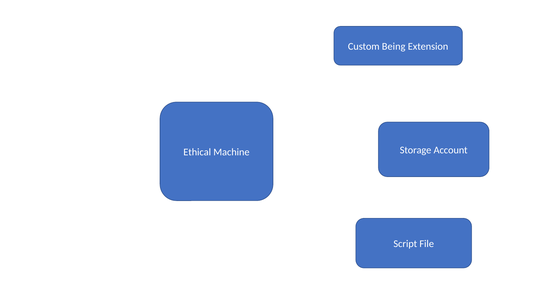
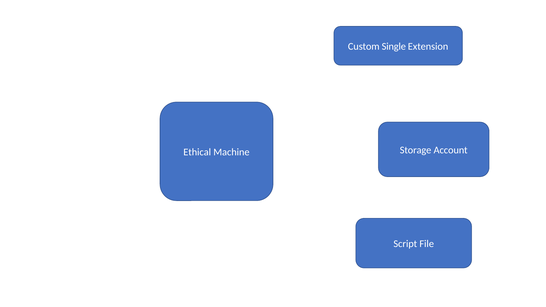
Being: Being -> Single
